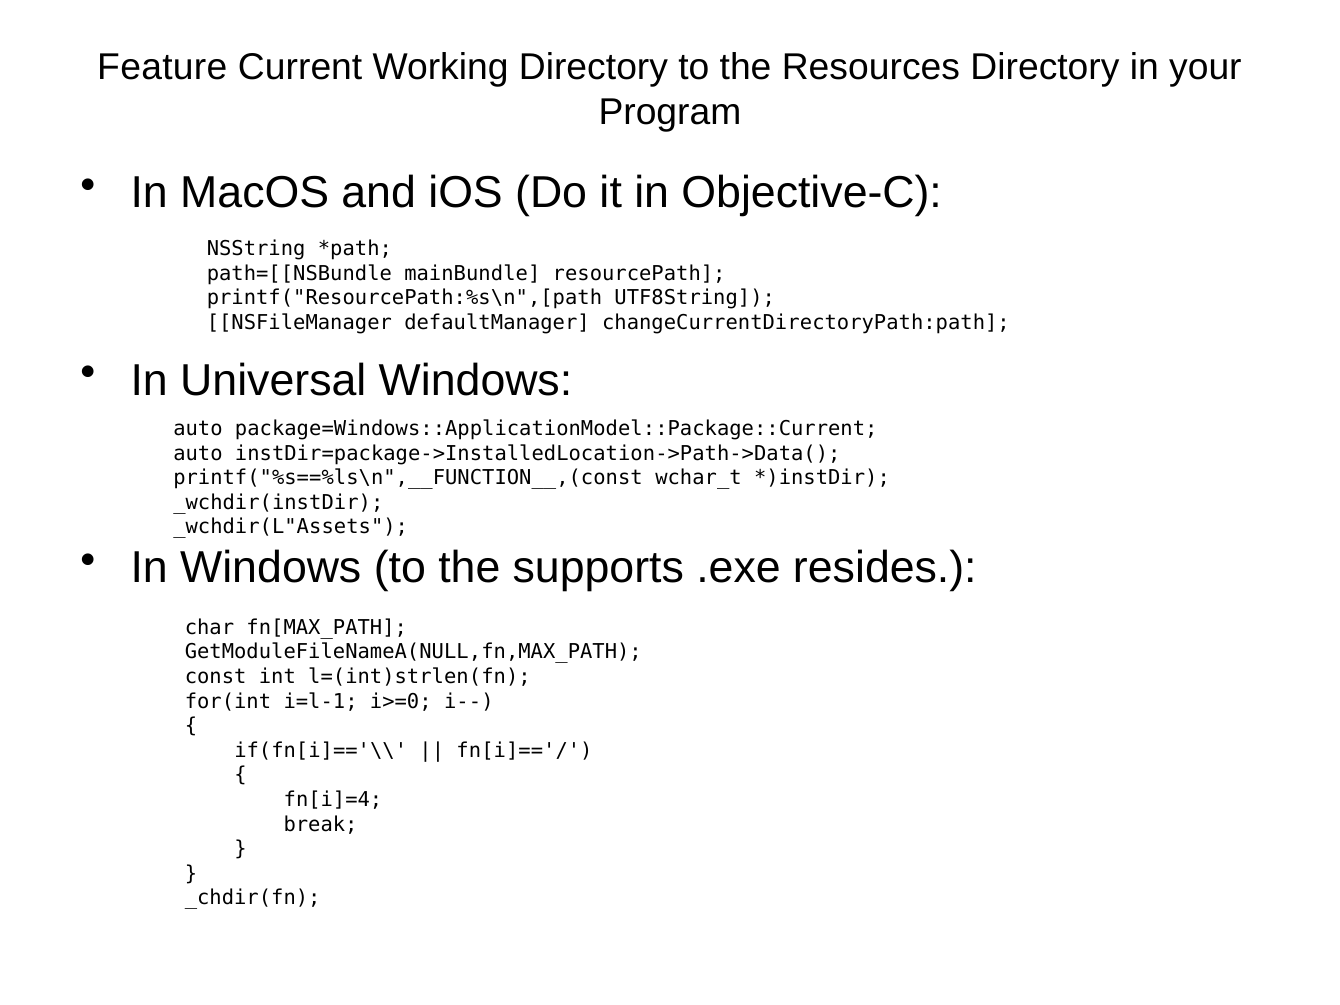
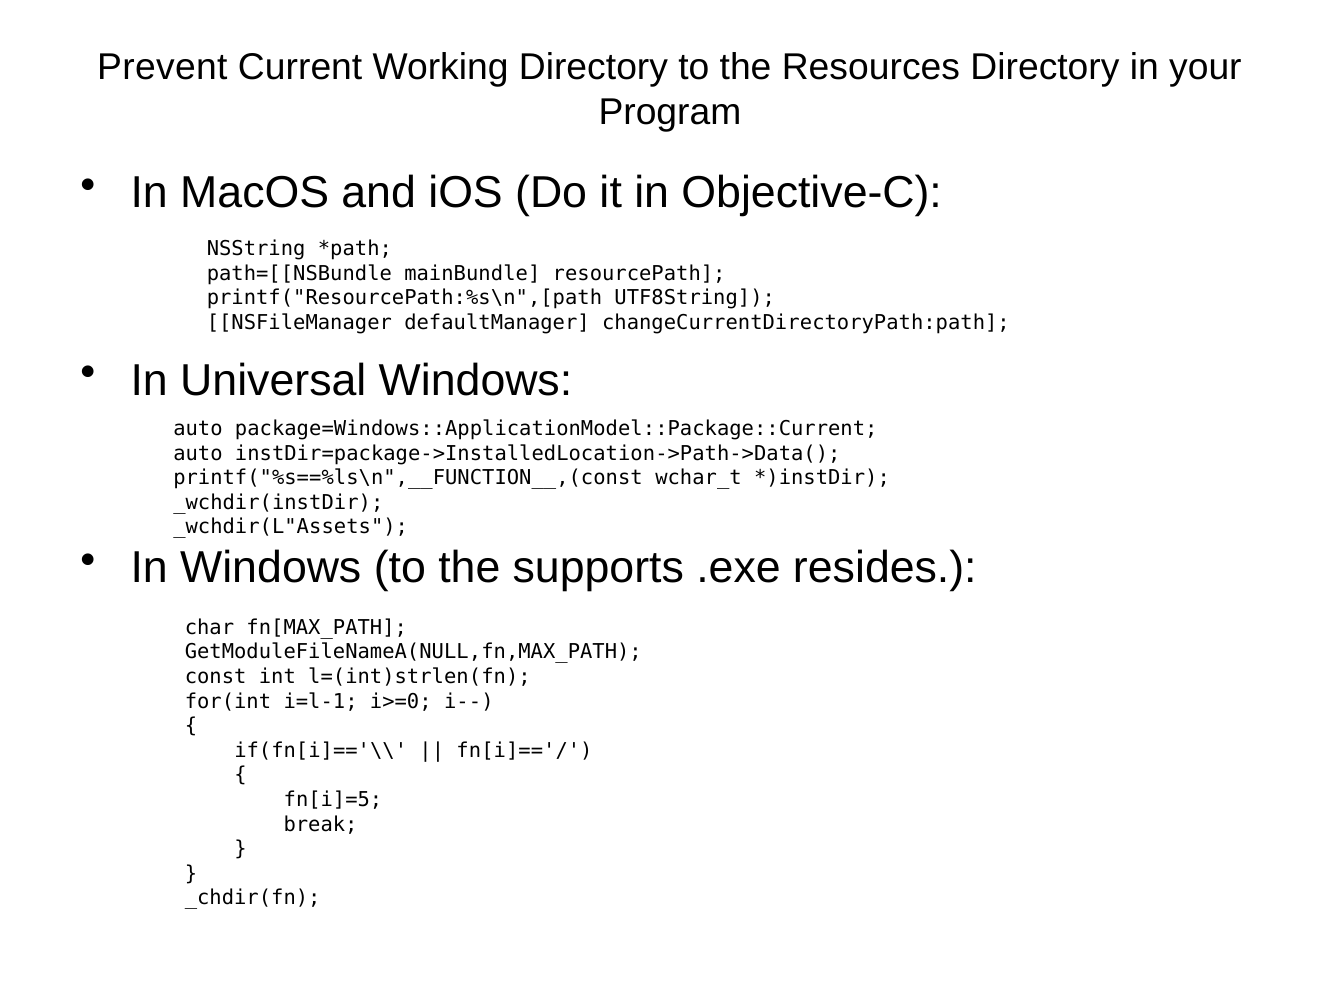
Feature: Feature -> Prevent
fn[i]=4: fn[i]=4 -> fn[i]=5
